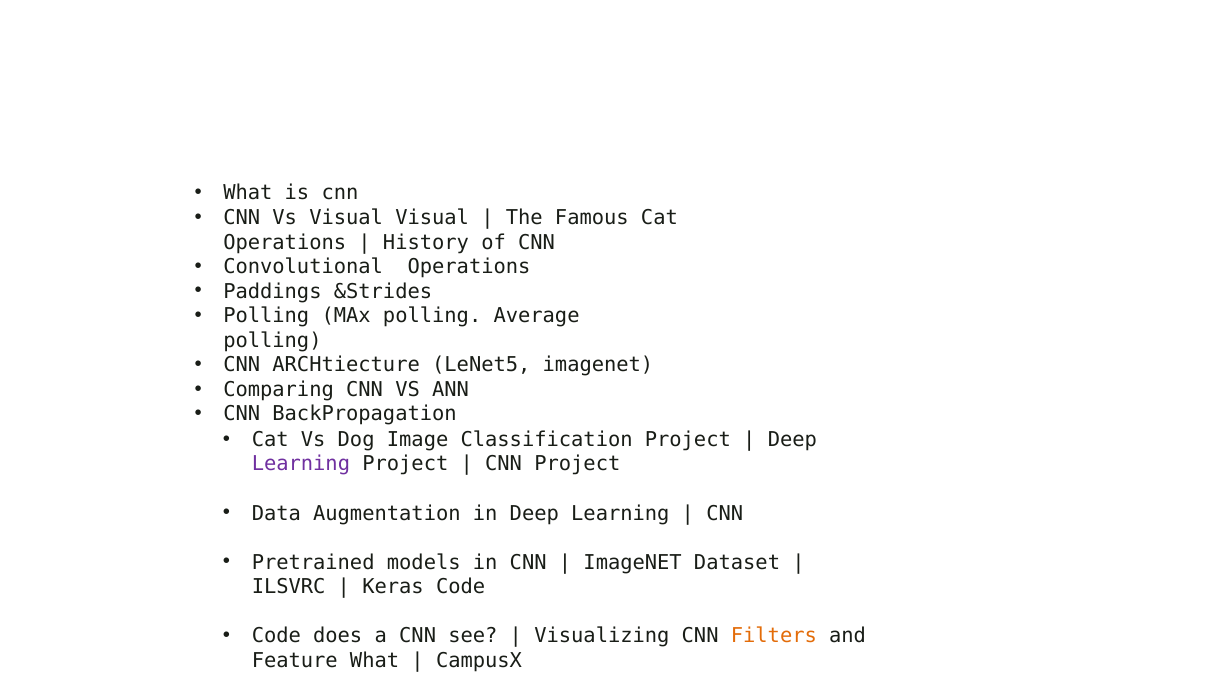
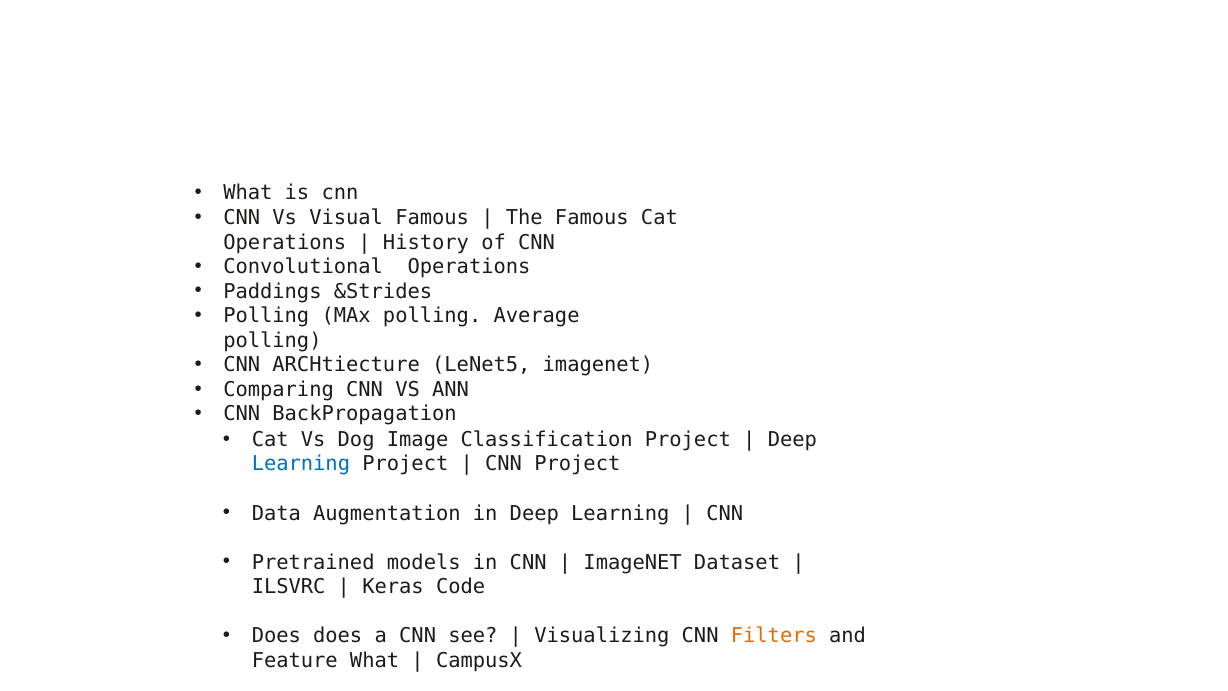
Visual Visual: Visual -> Famous
Learning at (301, 464) colour: purple -> blue
Code at (276, 636): Code -> Does
